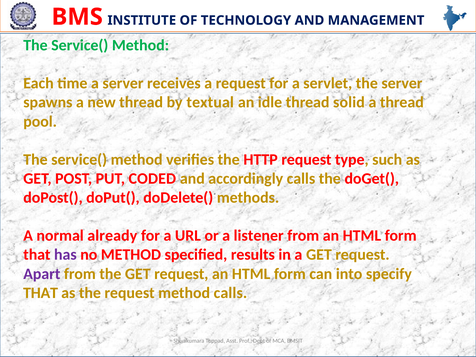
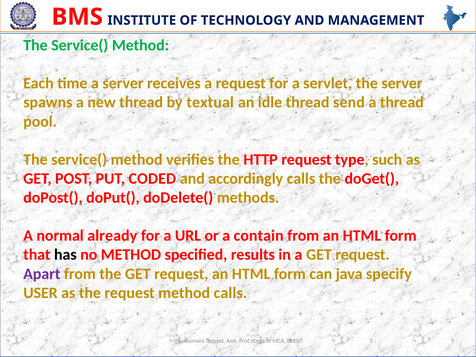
solid: solid -> send
listener: listener -> contain
has colour: purple -> black
into: into -> java
THAT at (41, 293): THAT -> USER
